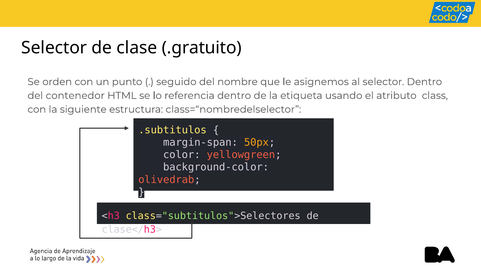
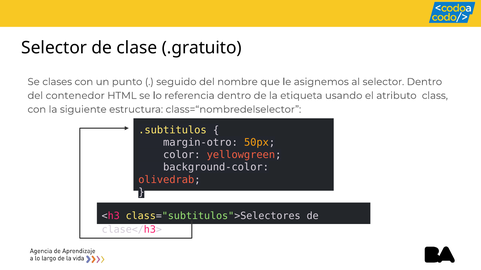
orden: orden -> clases
margin-span: margin-span -> margin-otro
